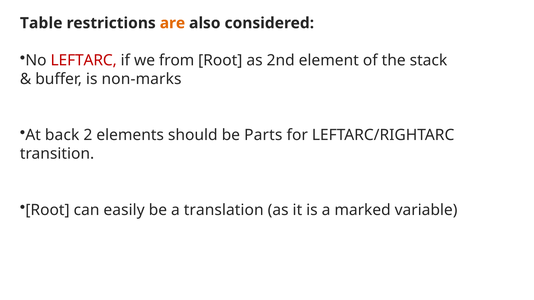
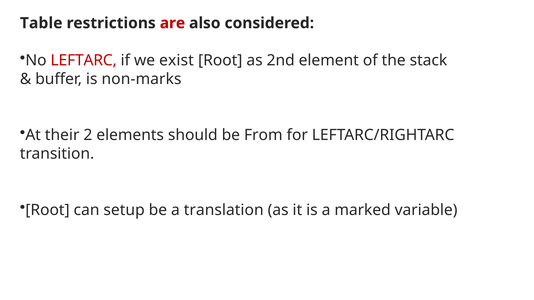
are colour: orange -> red
from: from -> exist
back: back -> their
Parts: Parts -> From
easily: easily -> setup
